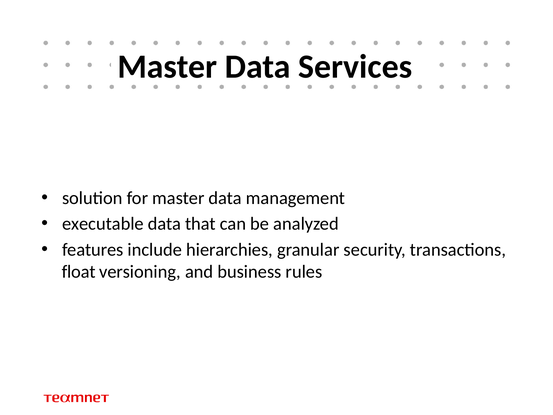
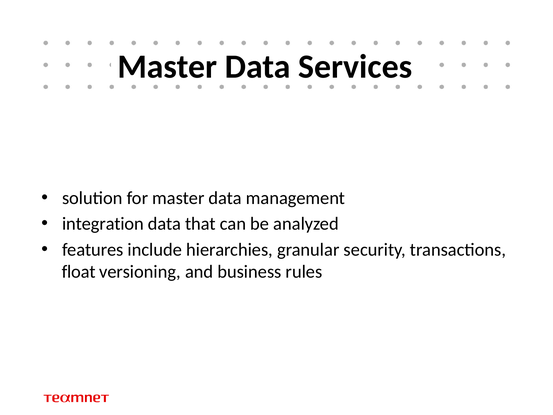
executable: executable -> integration
